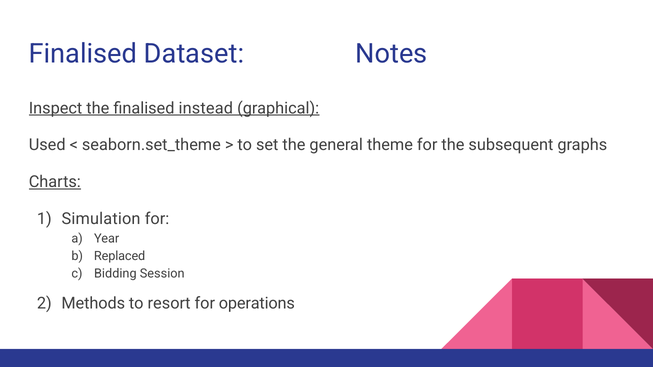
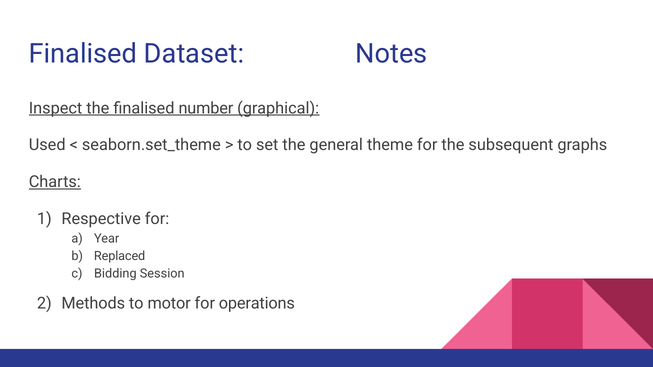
instead: instead -> number
Simulation: Simulation -> Respective
resort: resort -> motor
